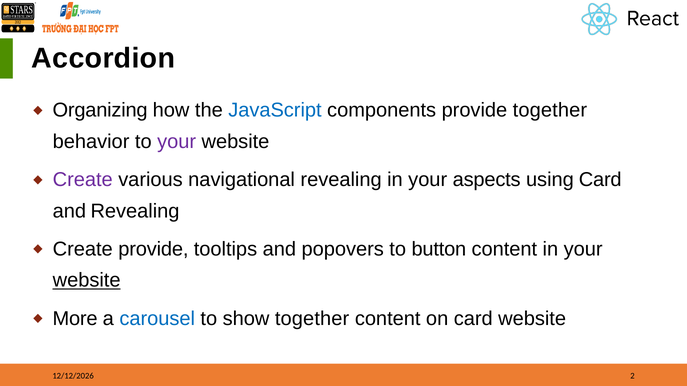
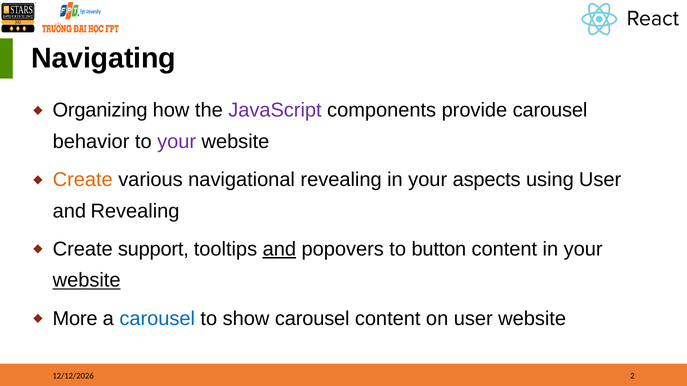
Accordion: Accordion -> Navigating
JavaScript colour: blue -> purple
provide together: together -> carousel
Create at (83, 180) colour: purple -> orange
using Card: Card -> User
Create provide: provide -> support
and at (279, 249) underline: none -> present
show together: together -> carousel
on card: card -> user
